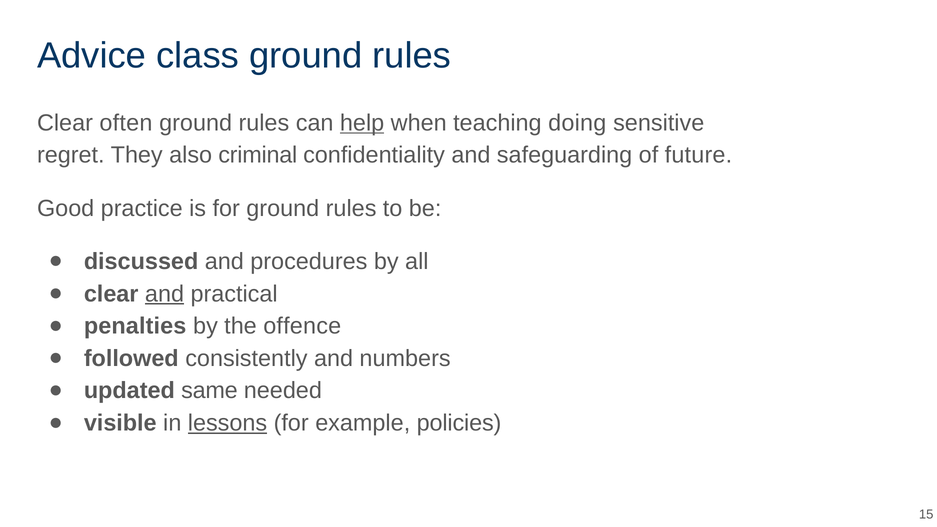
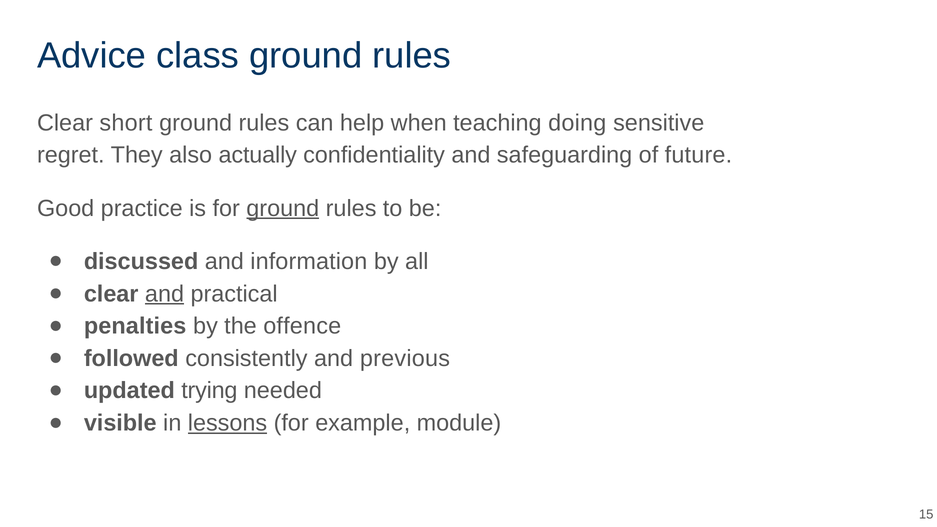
often: often -> short
help underline: present -> none
criminal: criminal -> actually
ground at (283, 208) underline: none -> present
procedures: procedures -> information
numbers: numbers -> previous
same: same -> trying
policies: policies -> module
